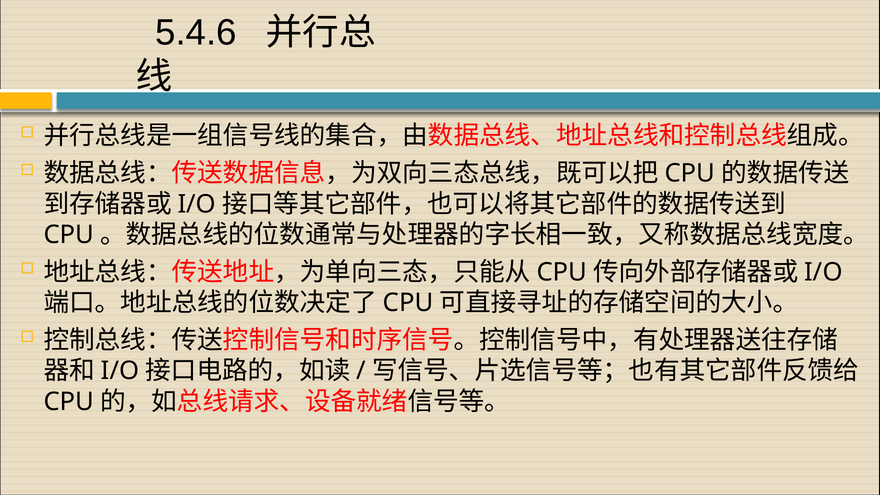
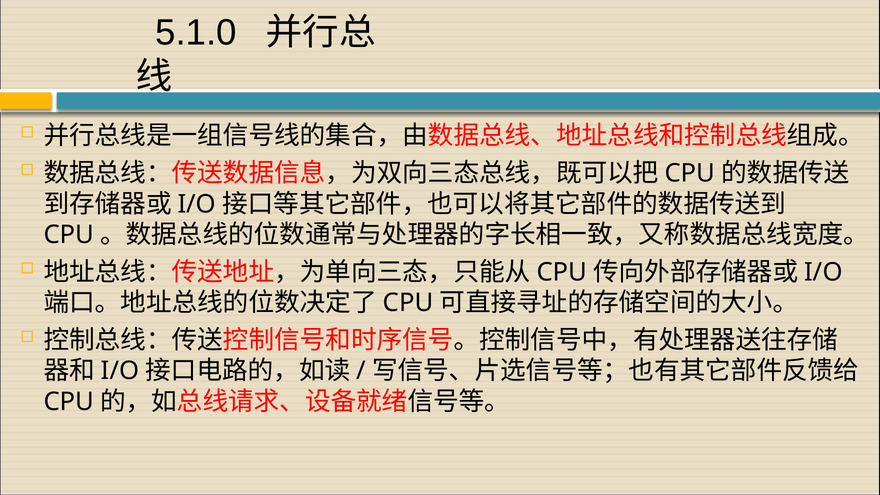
5.4.6: 5.4.6 -> 5.1.0
